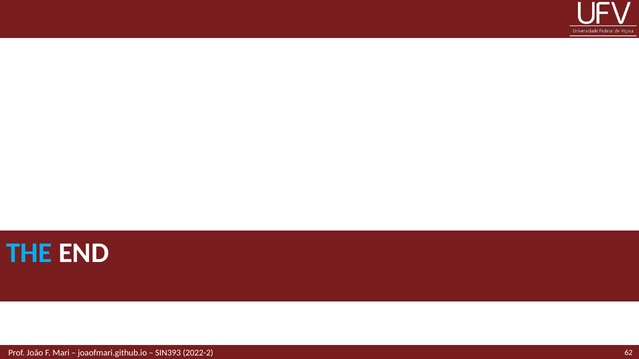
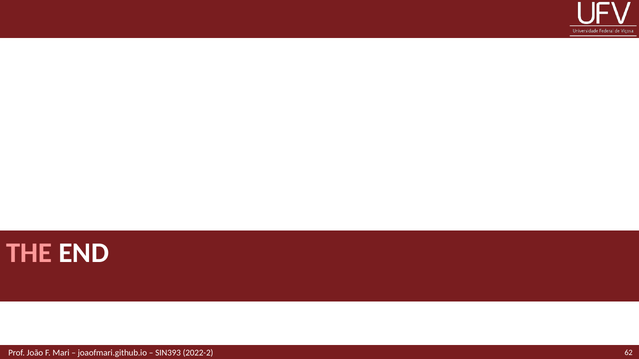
THE colour: light blue -> pink
